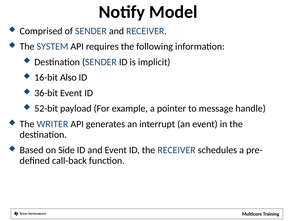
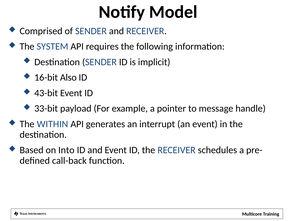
36-bit: 36-bit -> 43-bit
52-bit: 52-bit -> 33-bit
WRITER: WRITER -> WITHIN
Side: Side -> Into
